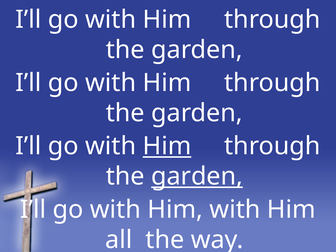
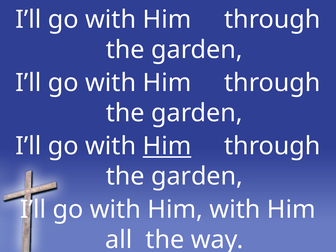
garden at (197, 176) underline: present -> none
